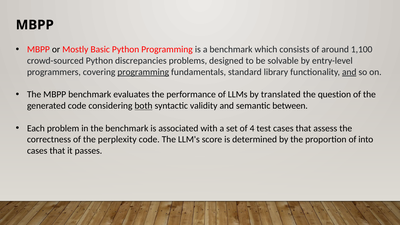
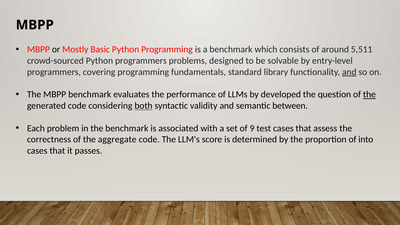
1,100: 1,100 -> 5,511
Python discrepancies: discrepancies -> programmers
programming at (143, 72) underline: present -> none
translated: translated -> developed
the at (369, 95) underline: none -> present
4: 4 -> 9
perplexity: perplexity -> aggregate
